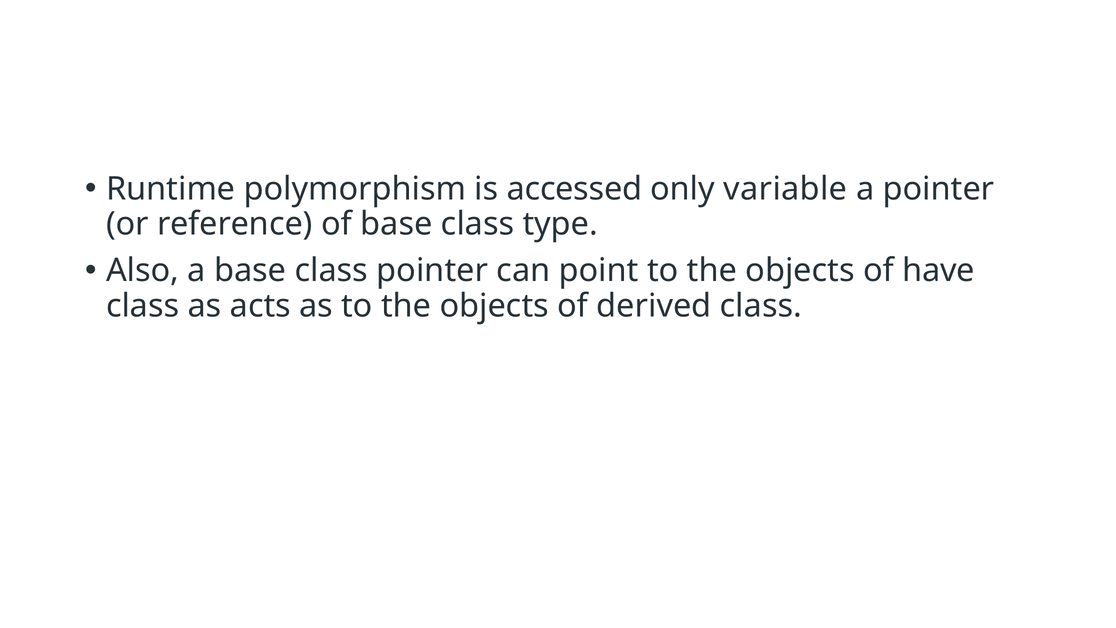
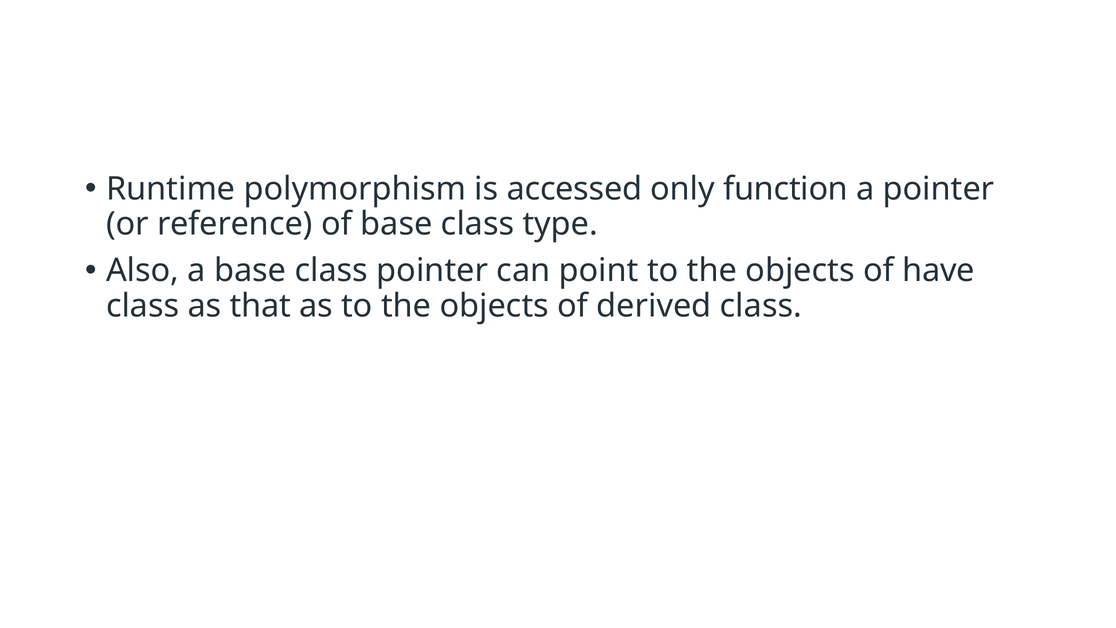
variable: variable -> function
acts: acts -> that
